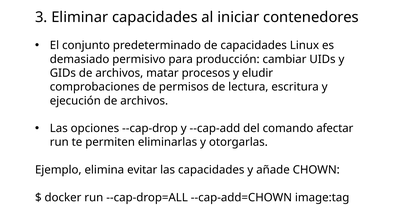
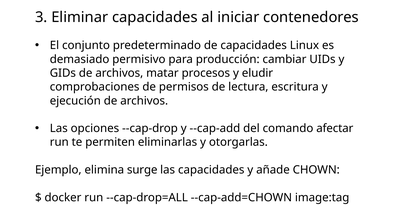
evitar: evitar -> surge
